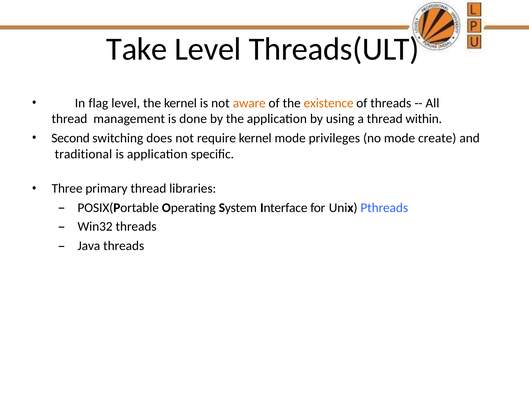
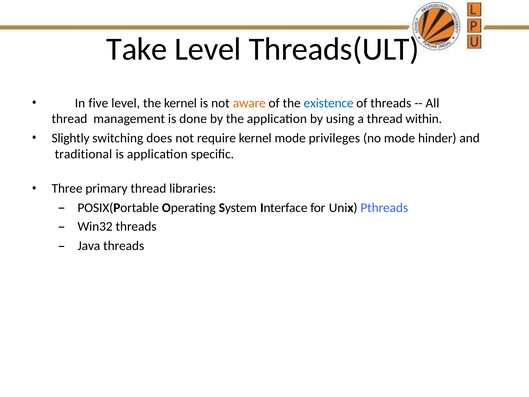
flag: flag -> five
existence colour: orange -> blue
Second: Second -> Slightly
create: create -> hinder
